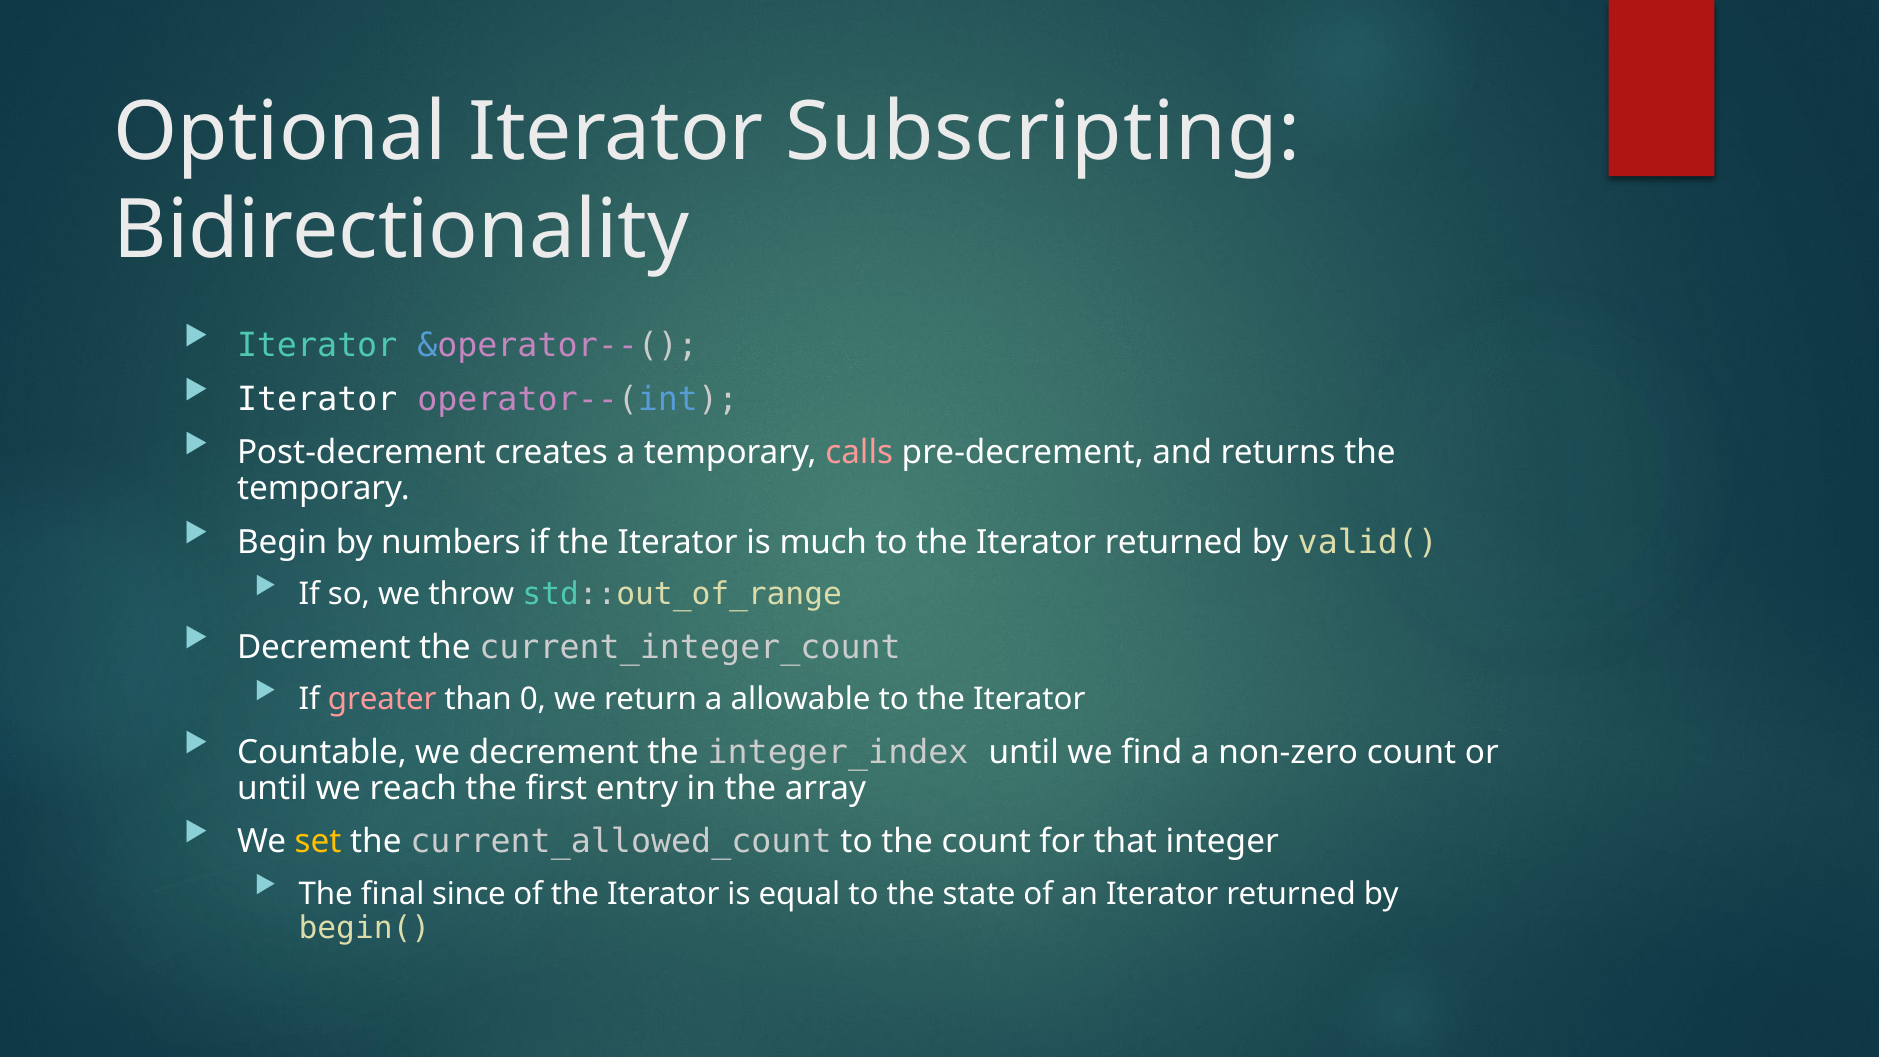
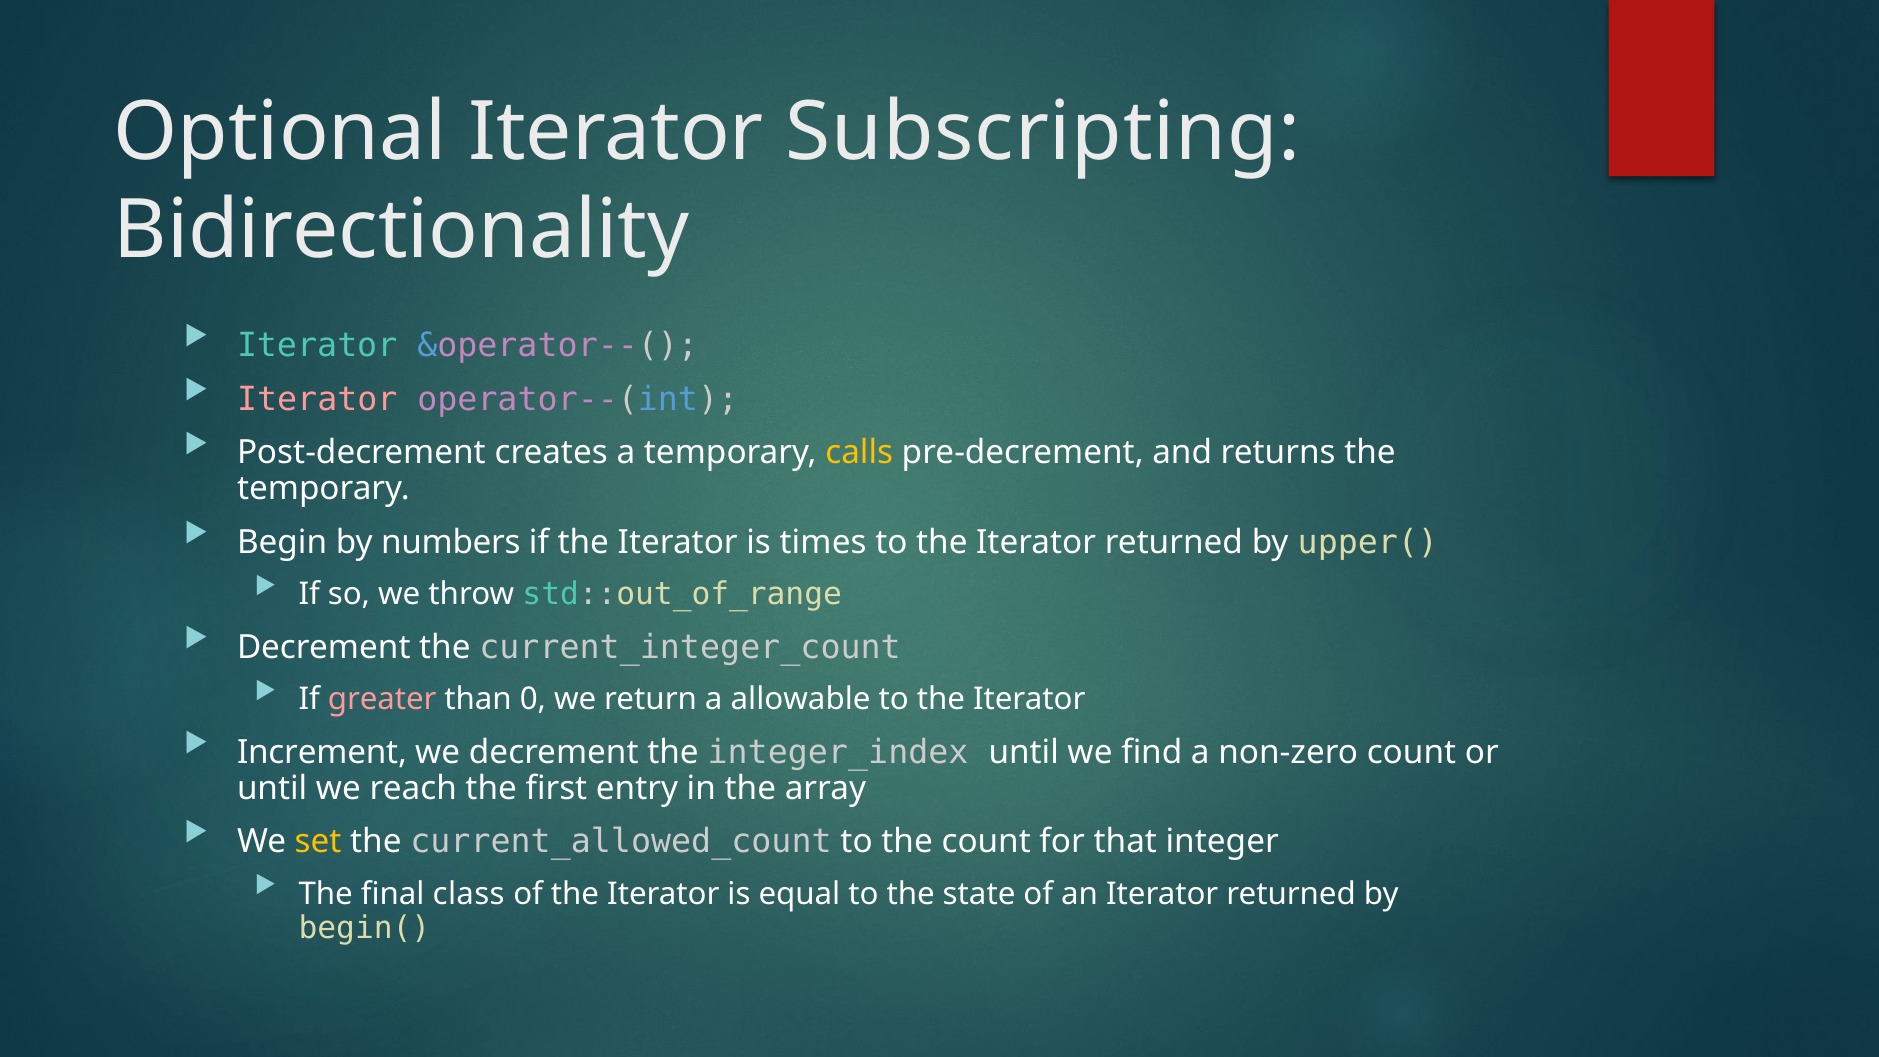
Iterator at (317, 399) colour: white -> pink
calls colour: pink -> yellow
much: much -> times
valid(: valid( -> upper(
Countable: Countable -> Increment
since: since -> class
